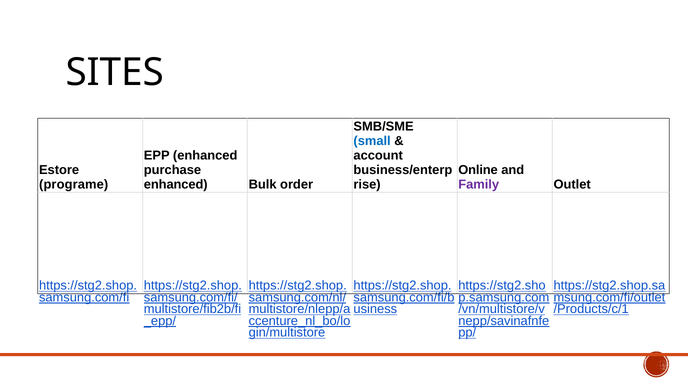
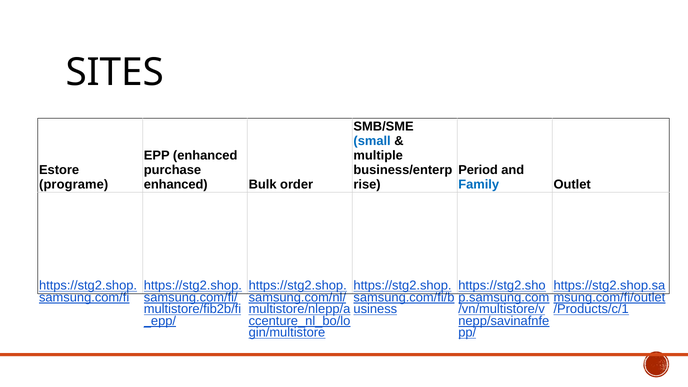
account: account -> multiple
Online: Online -> Period
Family colour: purple -> blue
